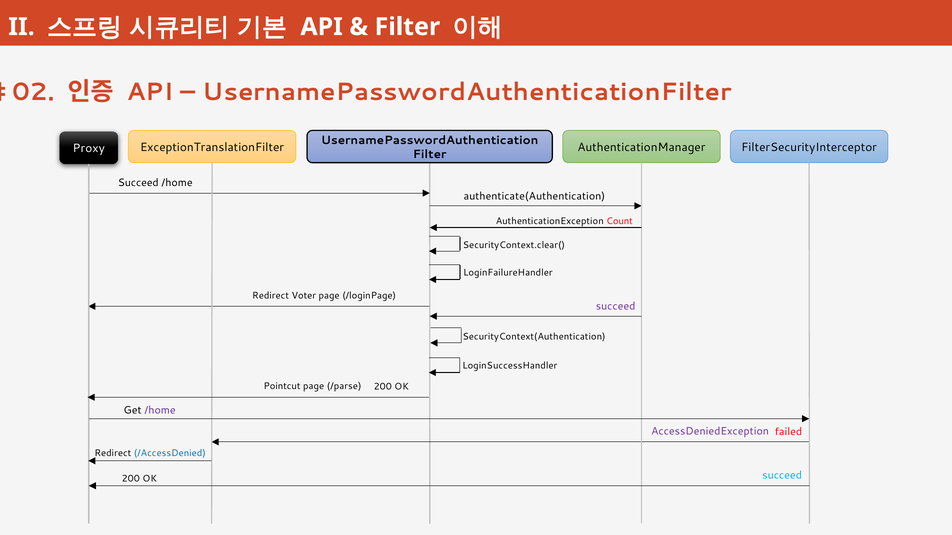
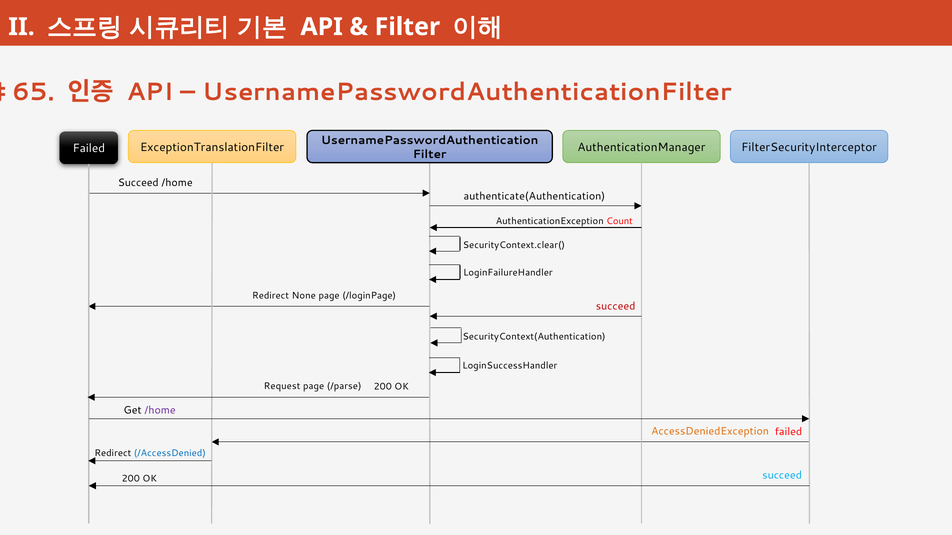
02: 02 -> 65
Proxy at (89, 149): Proxy -> Failed
Voter: Voter -> None
succeed at (616, 307) colour: purple -> red
Pointcut: Pointcut -> Request
AccessDeniedException colour: purple -> orange
